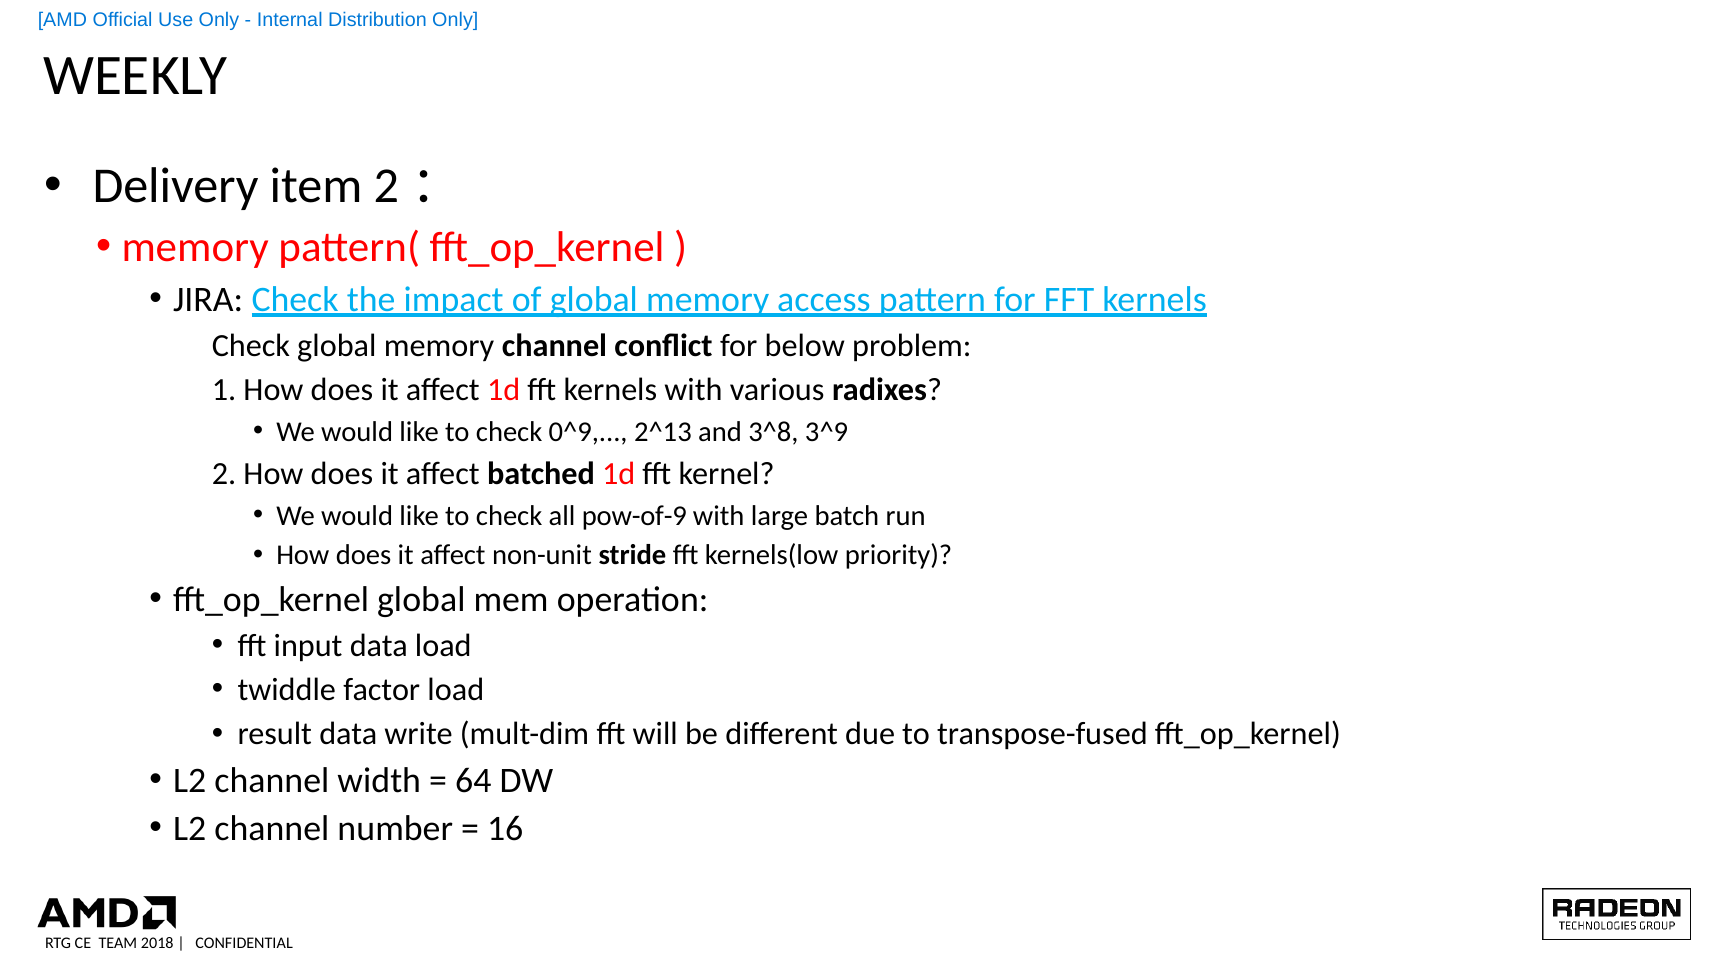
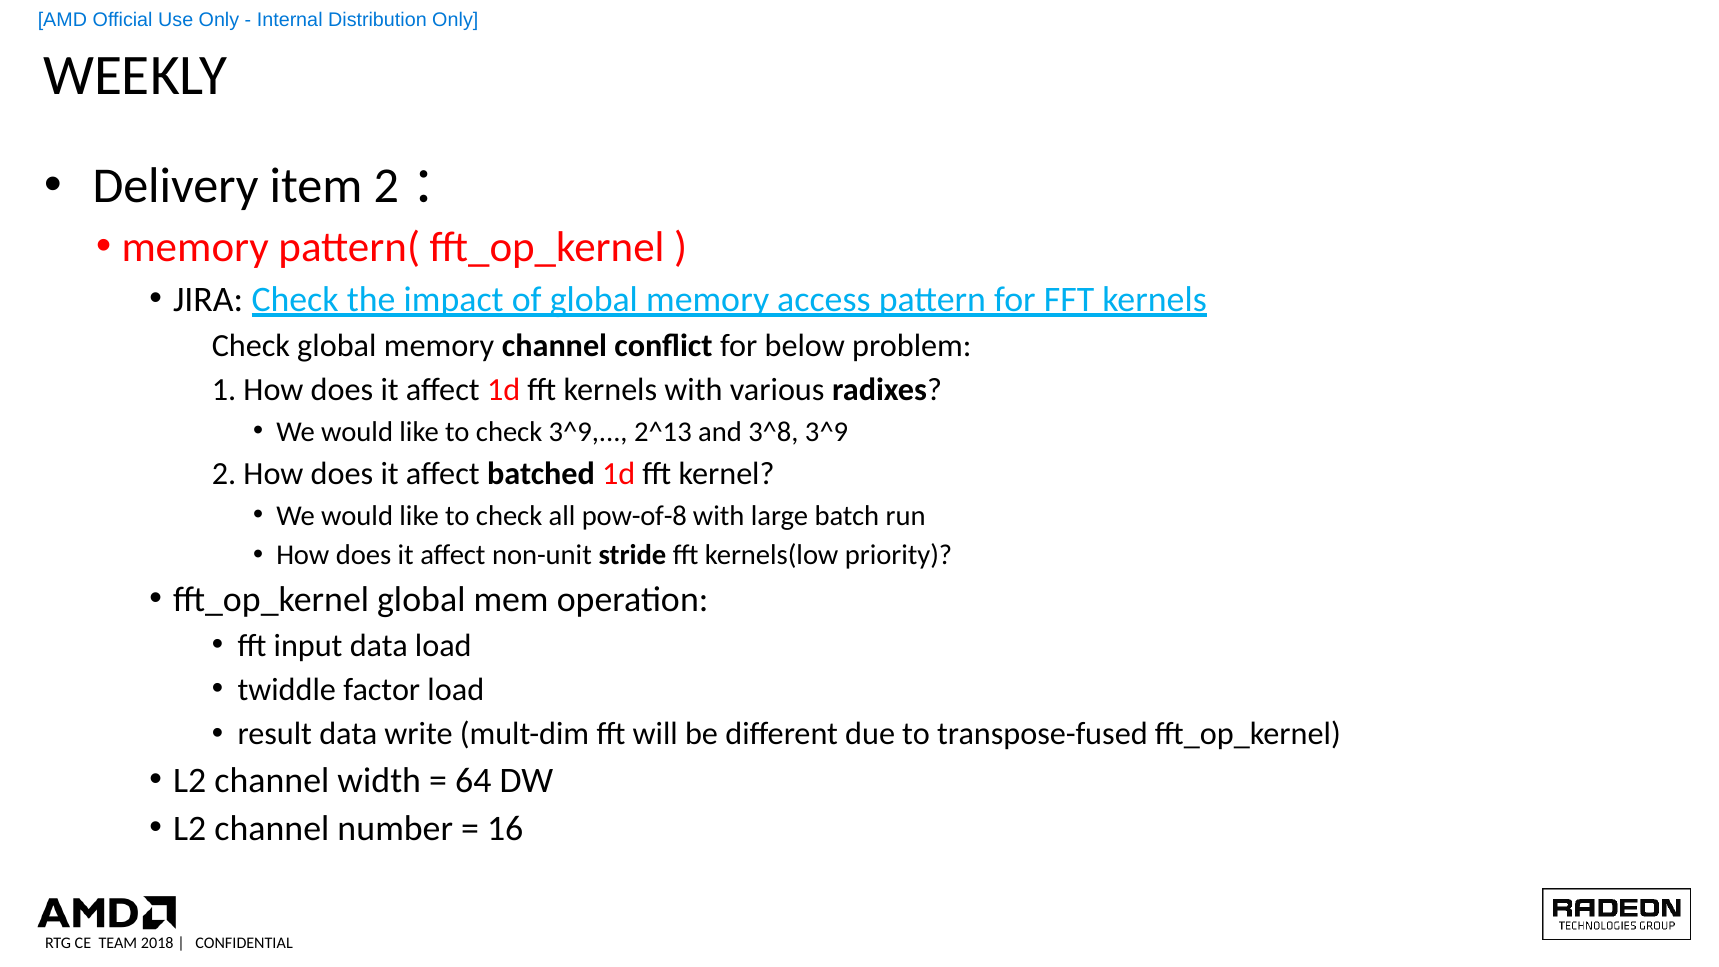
check 0^9: 0^9 -> 3^9
pow-of-9: pow-of-9 -> pow-of-8
